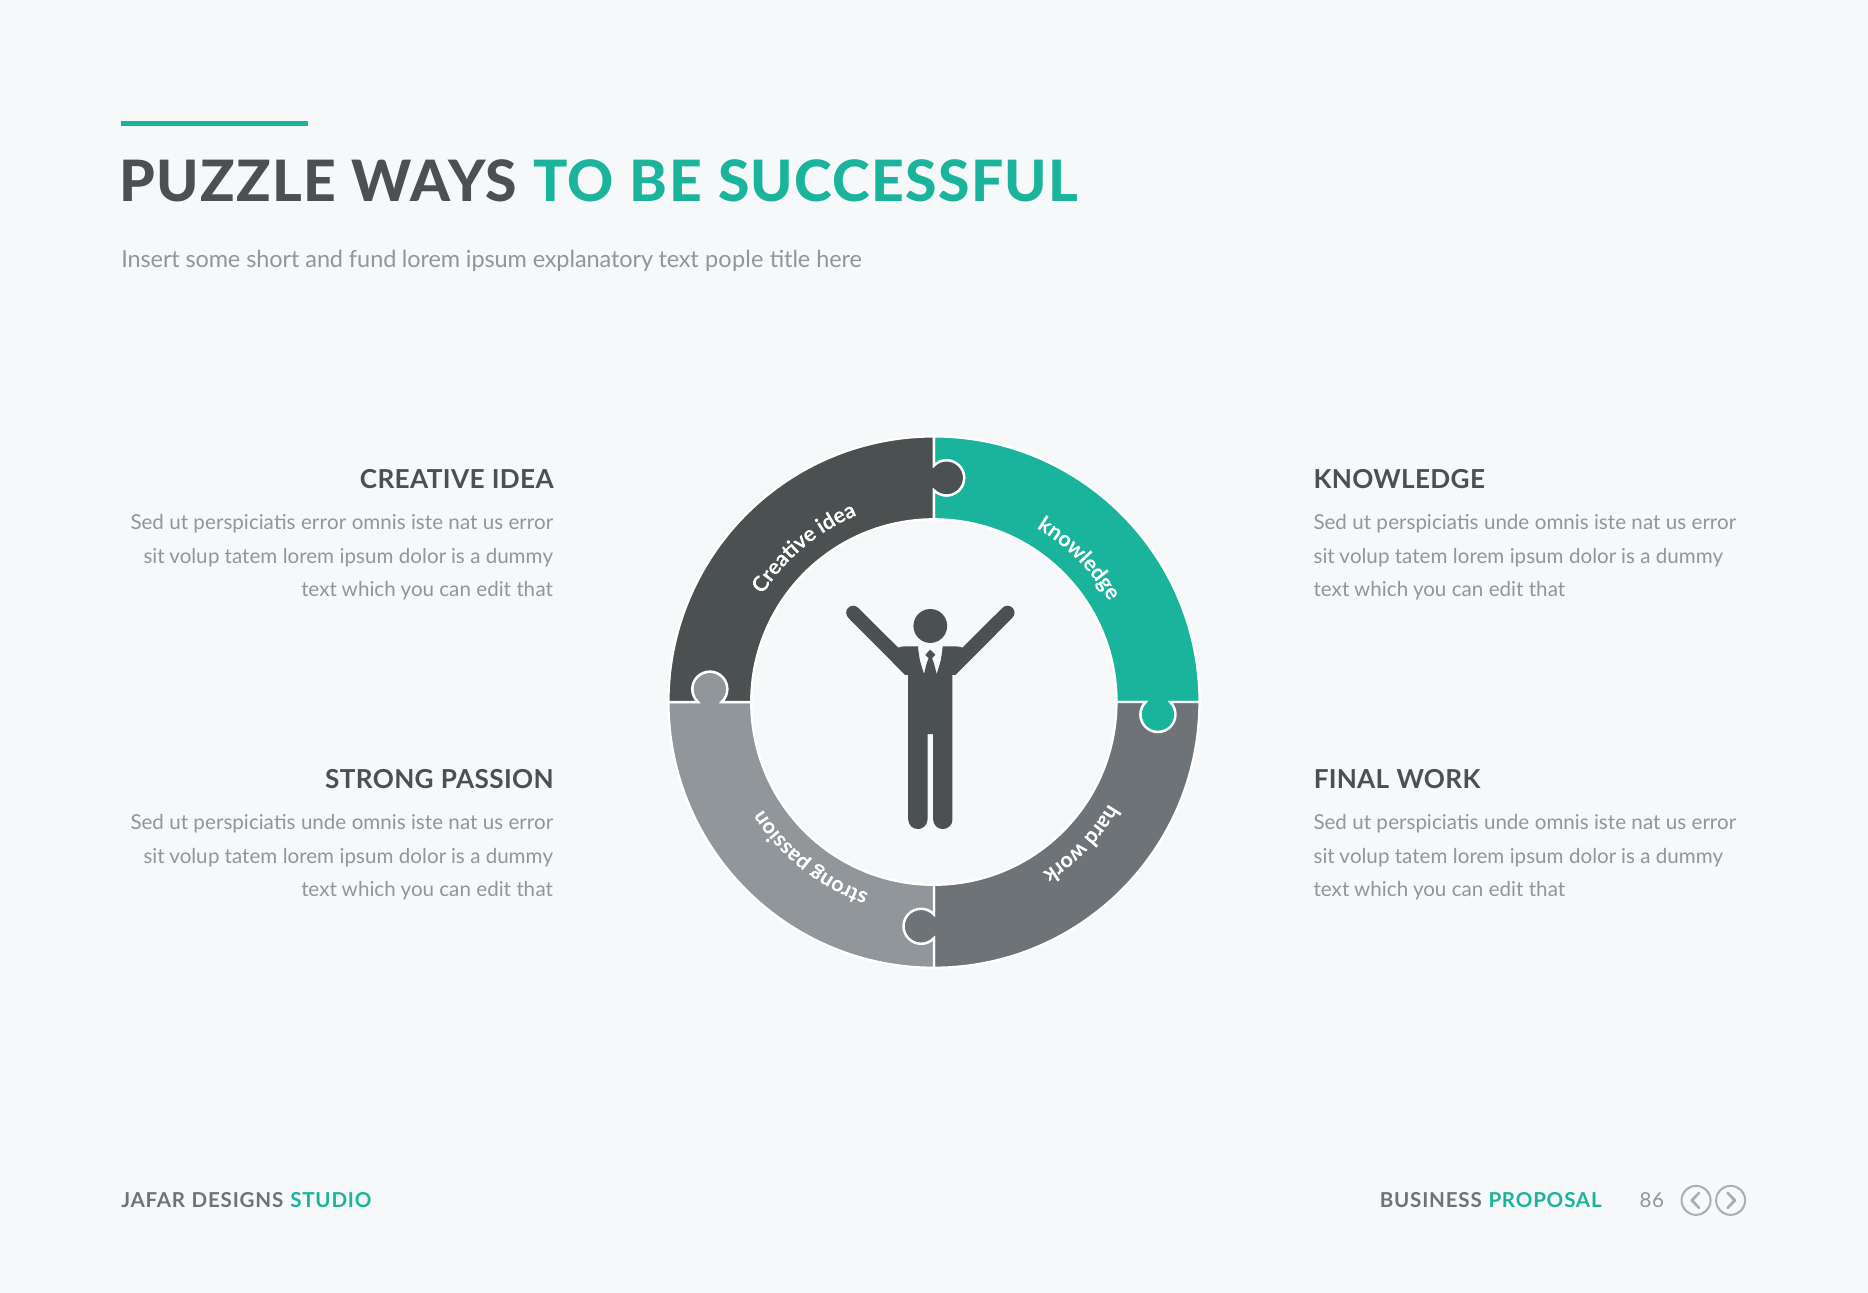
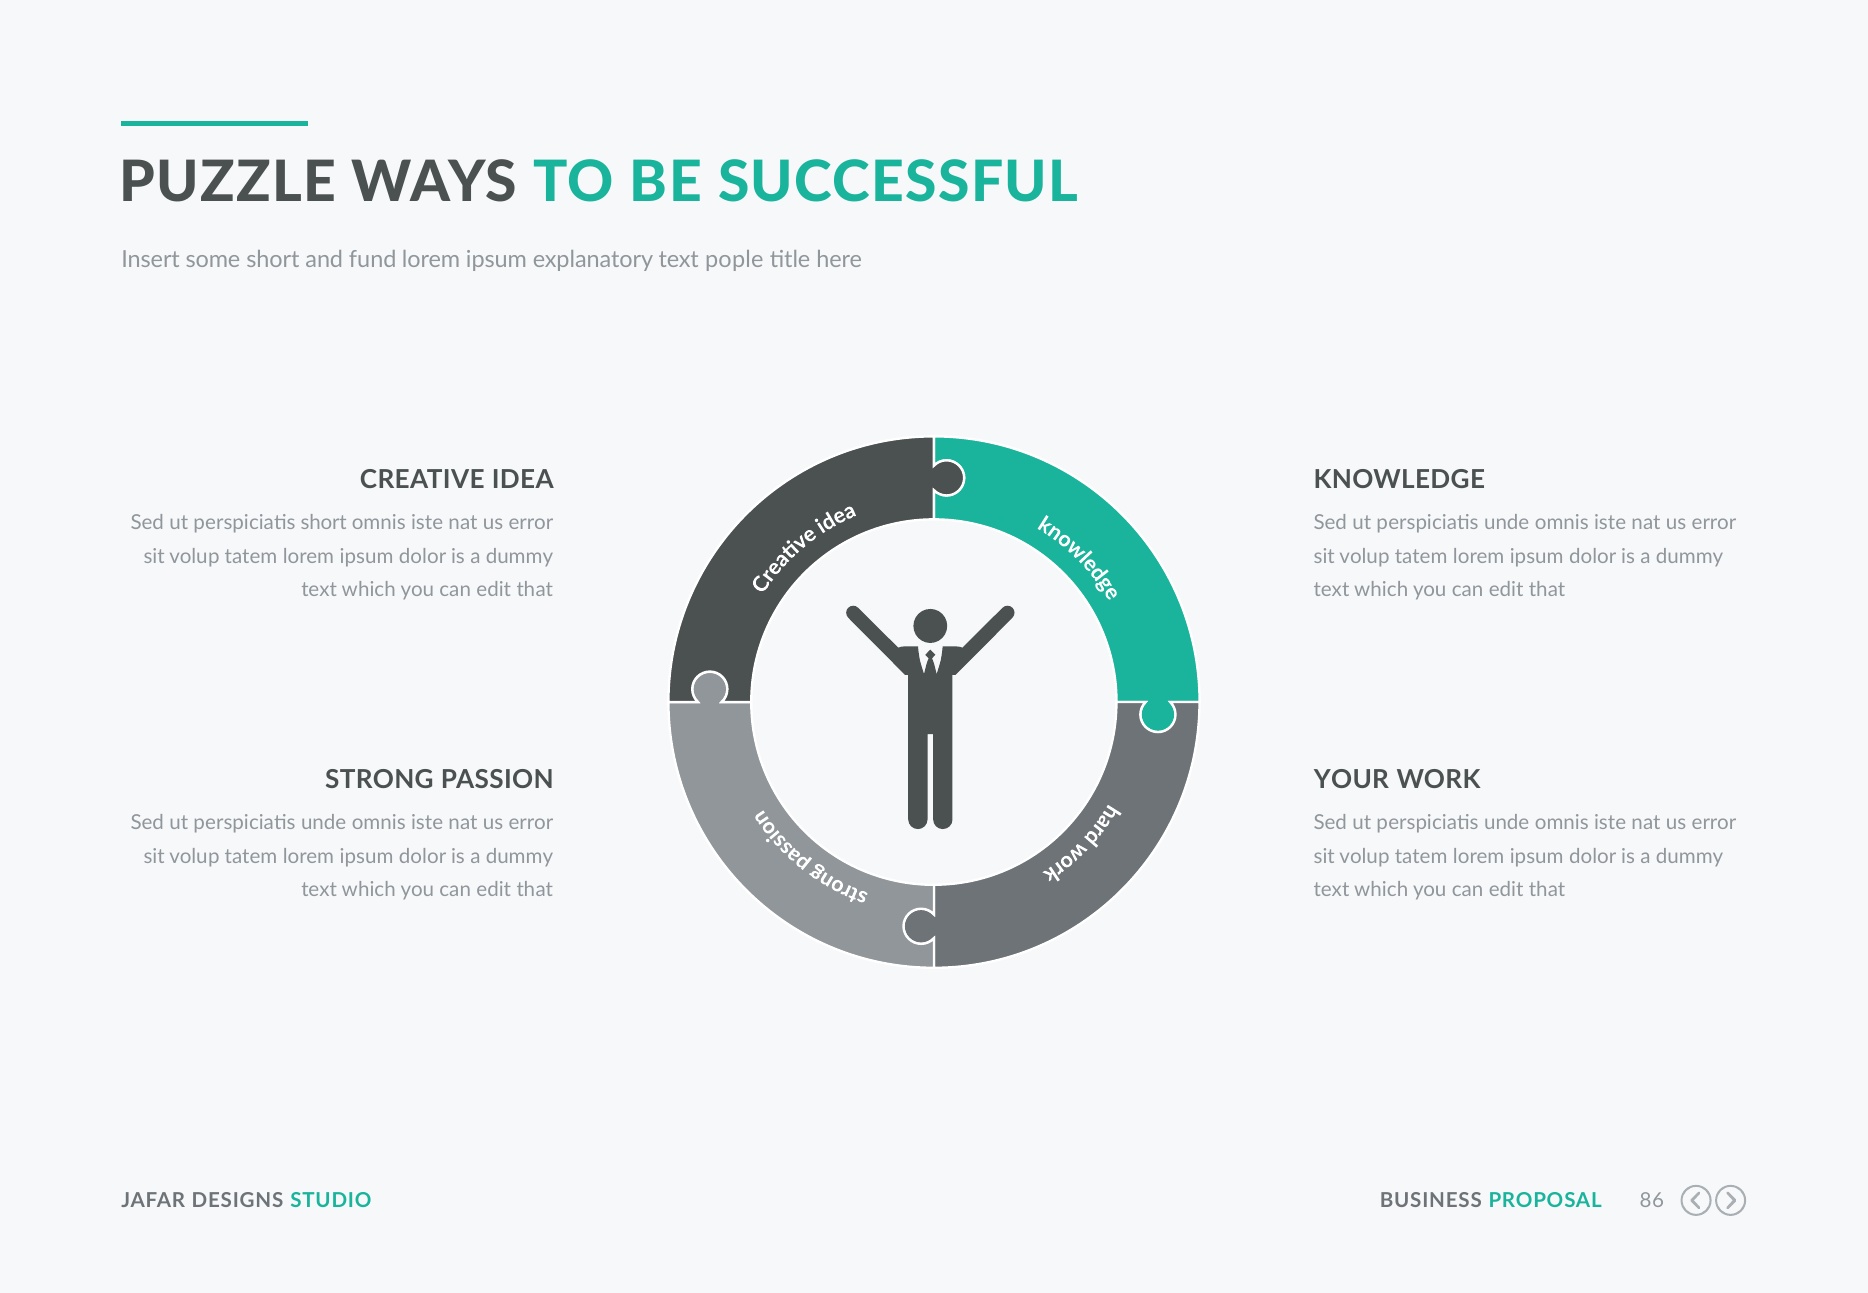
perspiciatis error: error -> short
FINAL: FINAL -> YOUR
